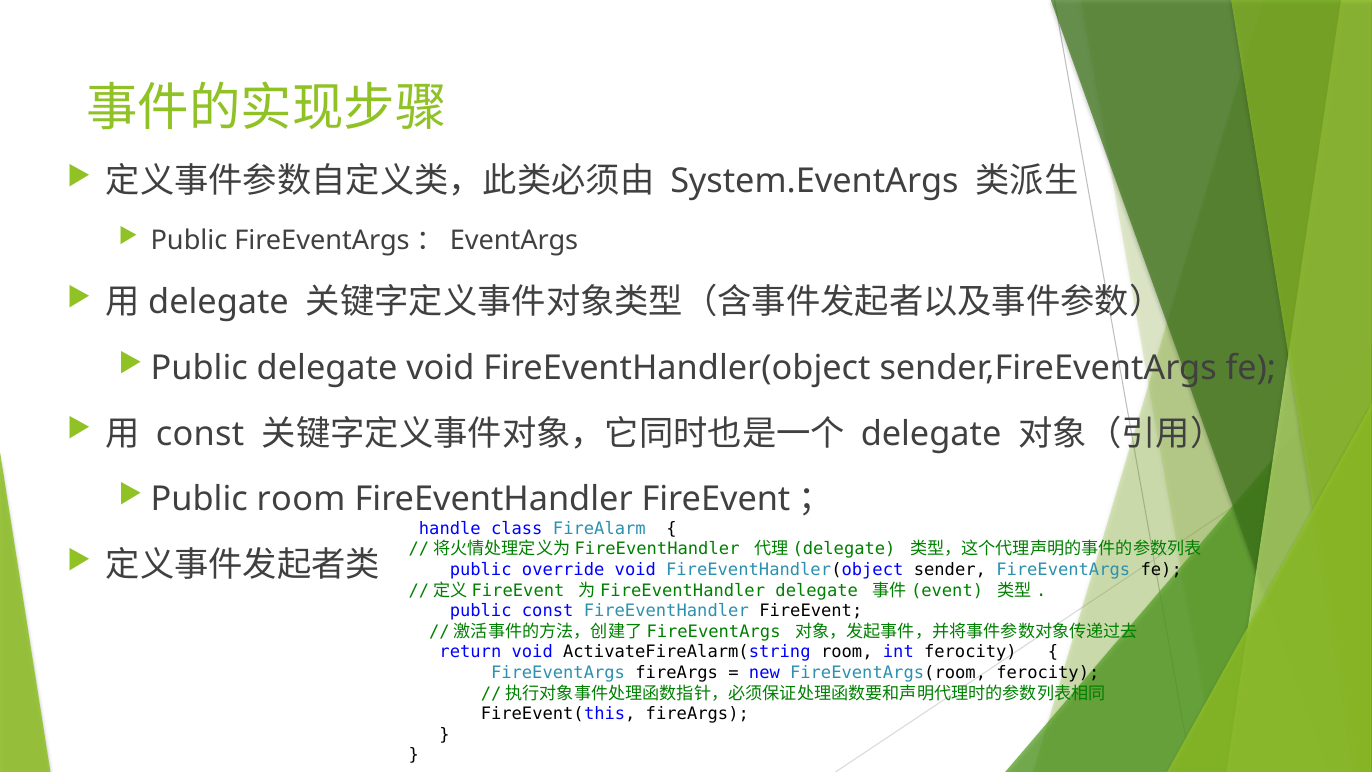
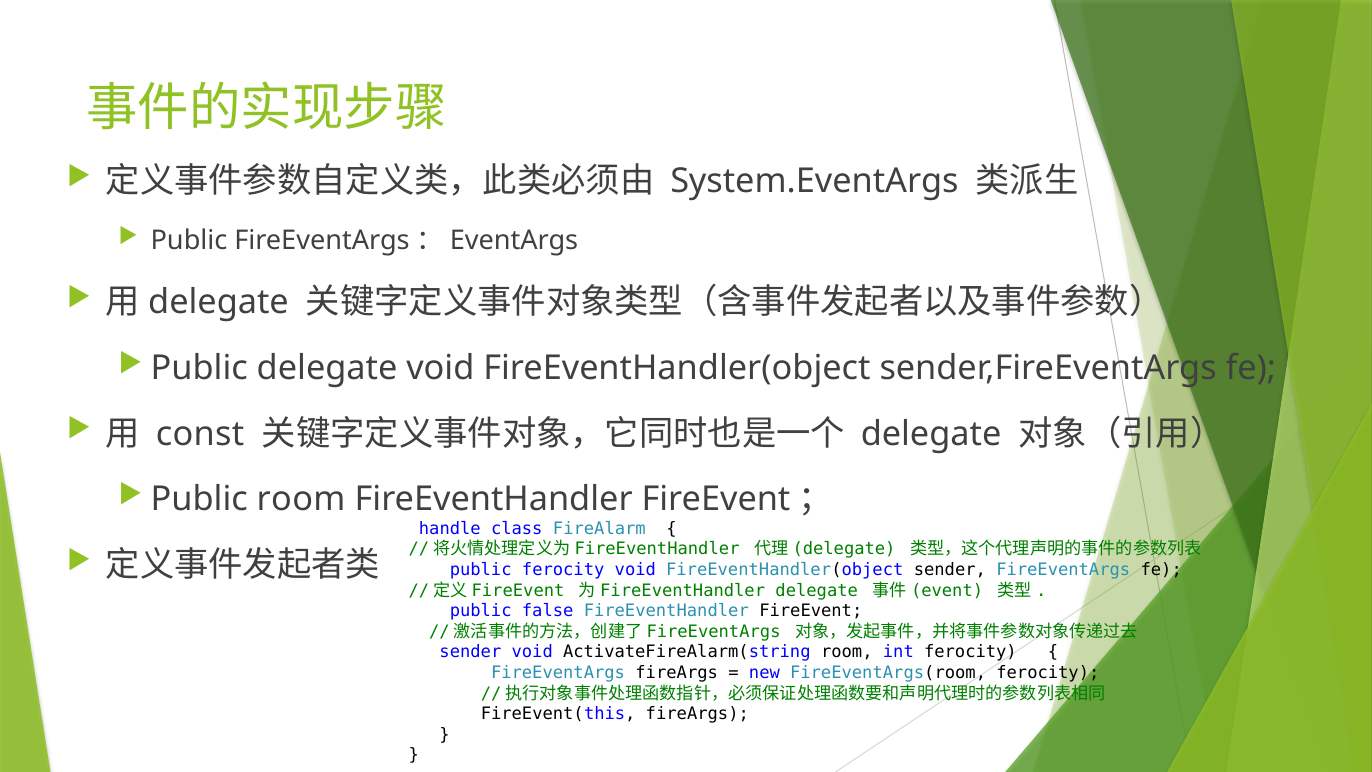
public override: override -> ferocity
public const: const -> false
return at (470, 652): return -> sender
